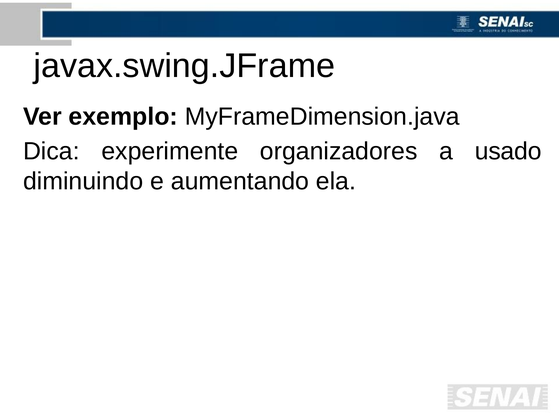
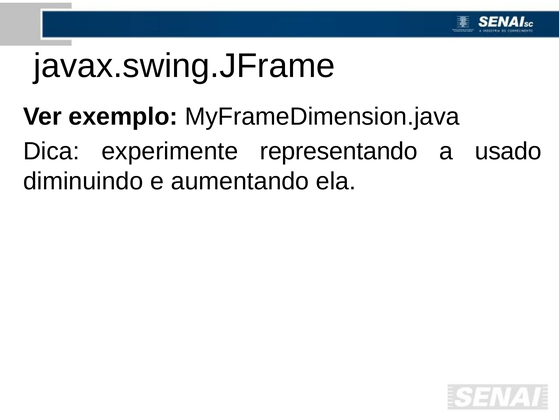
organizadores: organizadores -> representando
